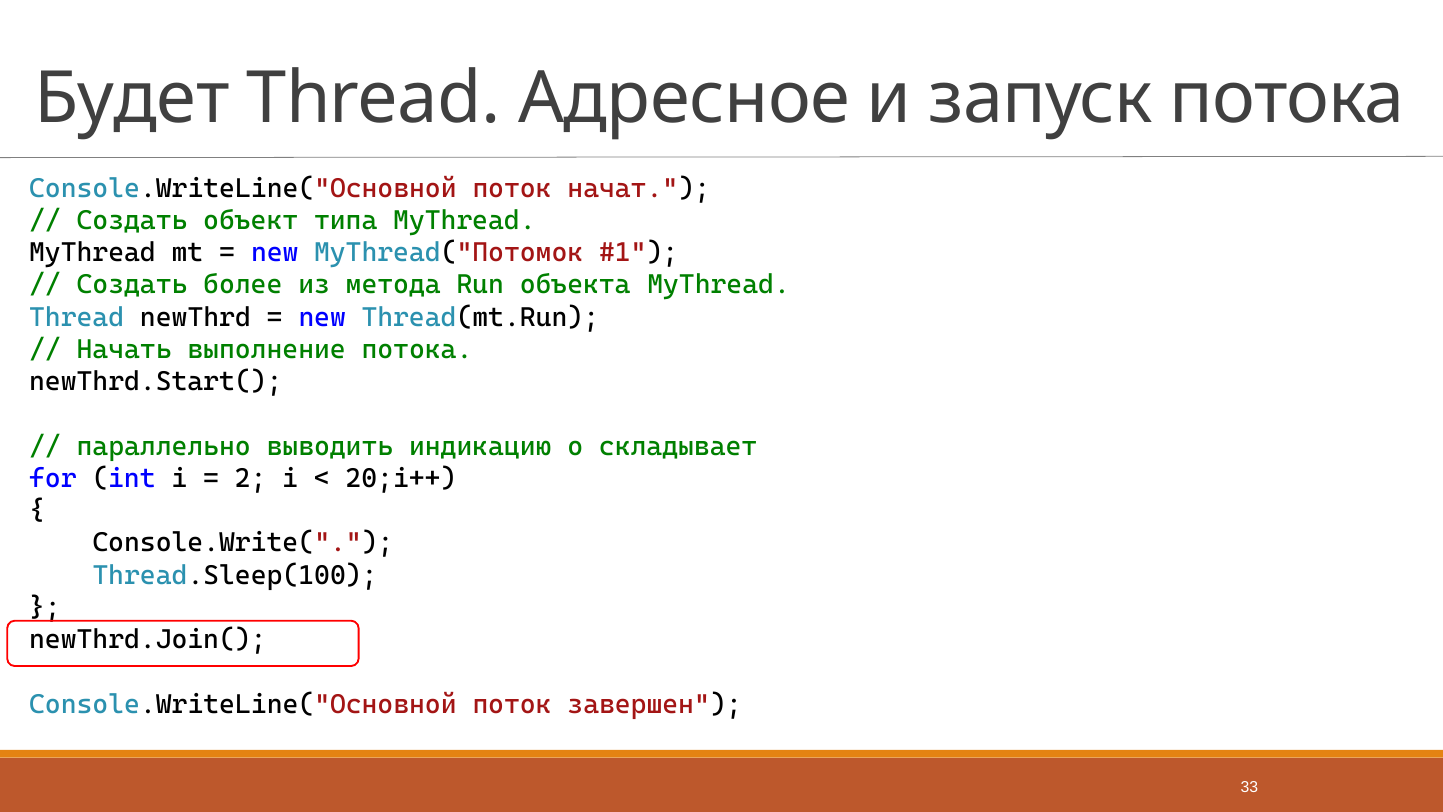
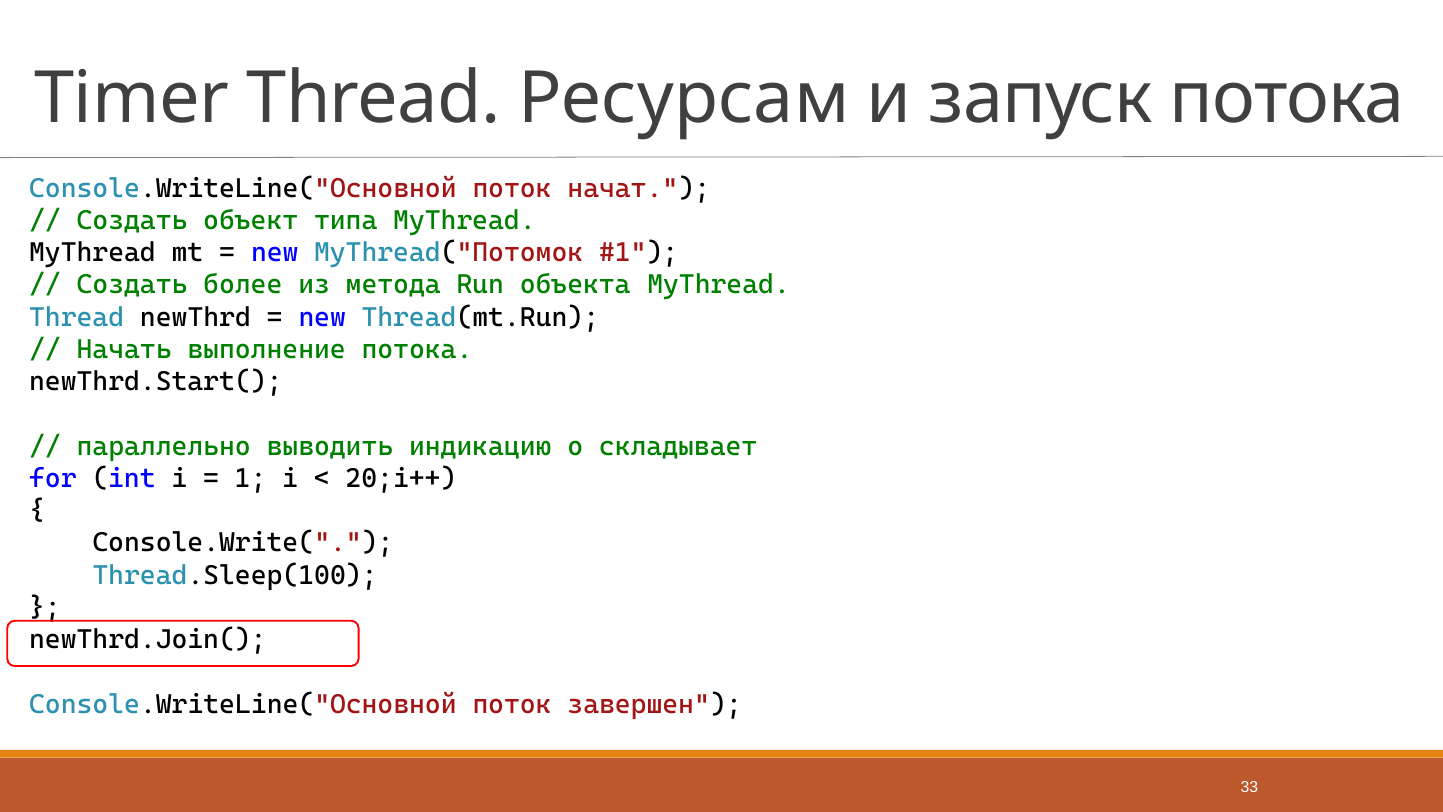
Будет: Будет -> Timer
Адресное: Адресное -> Ресурсам
2: 2 -> 1
